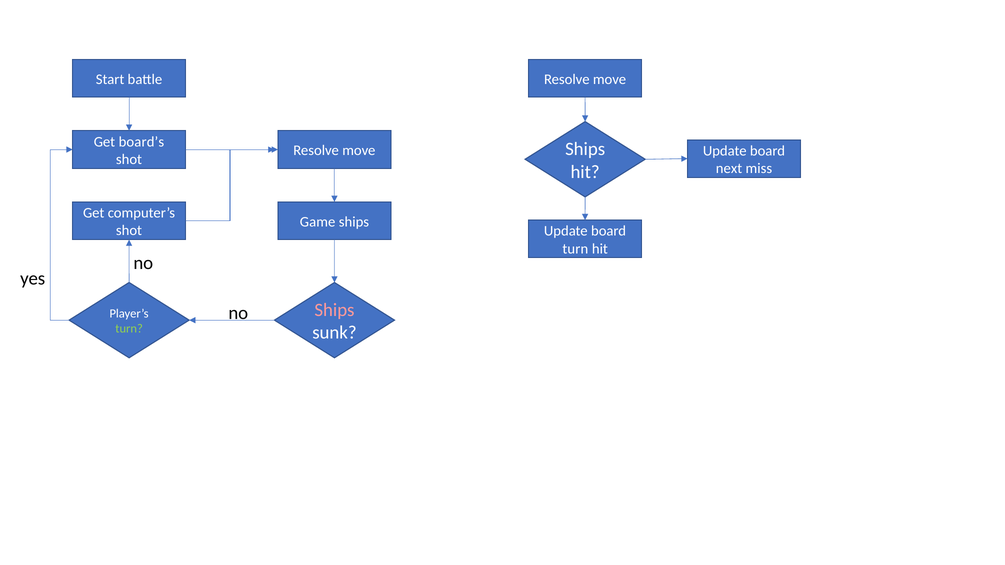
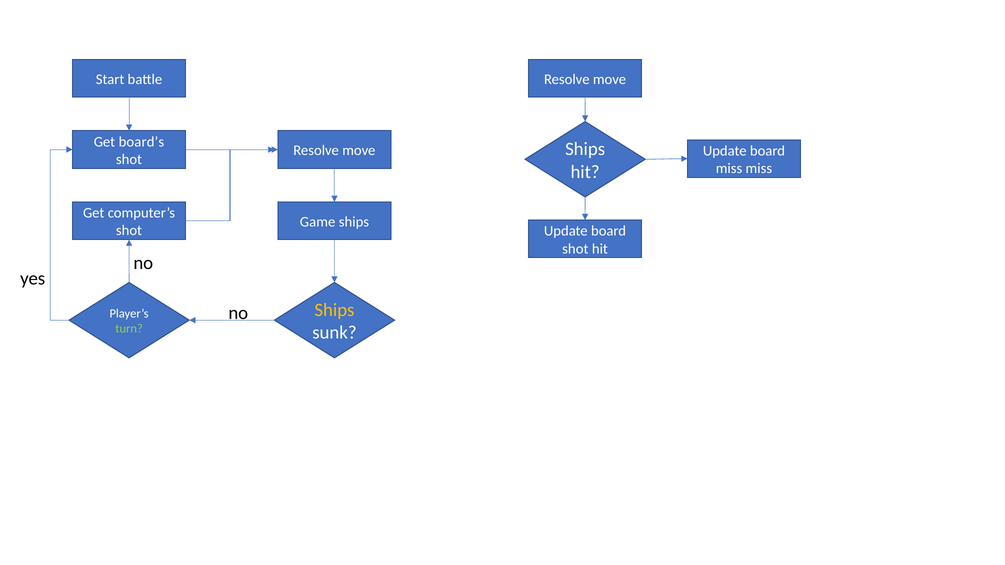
next at (729, 169): next -> miss
turn at (575, 249): turn -> shot
Ships at (334, 310) colour: pink -> yellow
